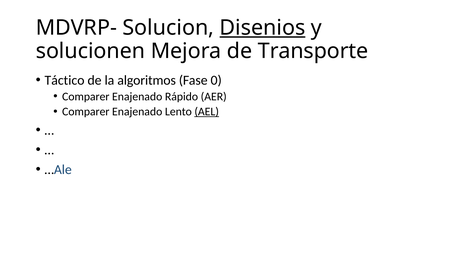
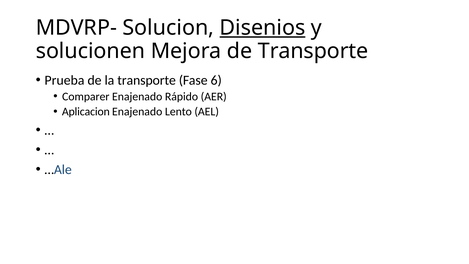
Táctico: Táctico -> Prueba
la algoritmos: algoritmos -> transporte
0: 0 -> 6
Comparer at (86, 112): Comparer -> Aplicacion
AEL underline: present -> none
